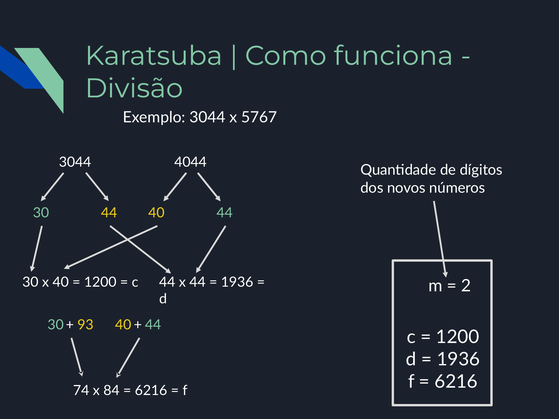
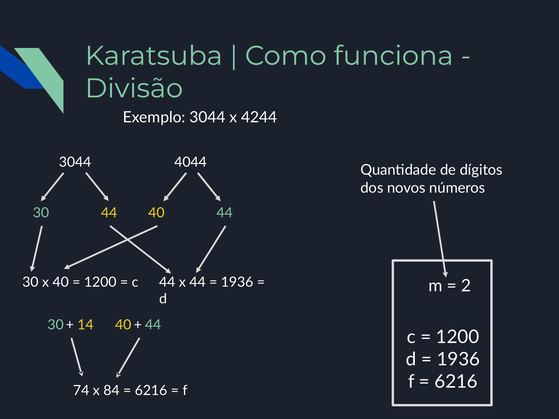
5767: 5767 -> 4244
93: 93 -> 14
